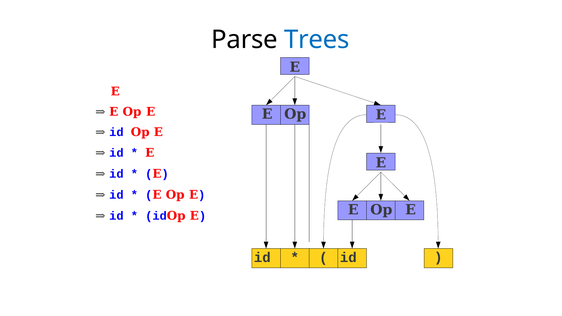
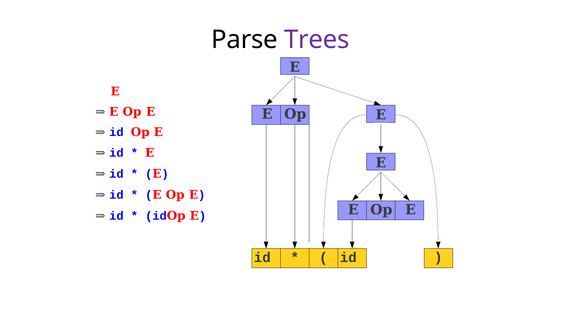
Trees colour: blue -> purple
